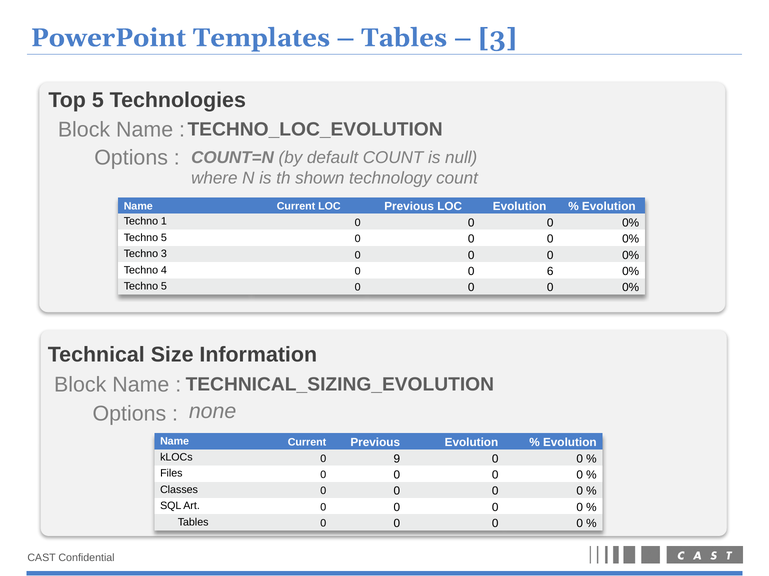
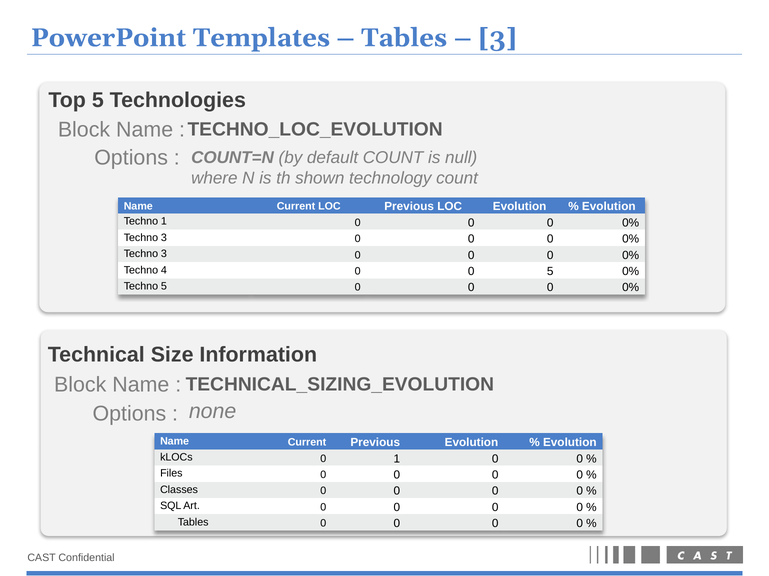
5 at (164, 238): 5 -> 3
0 6: 6 -> 5
0 9: 9 -> 1
